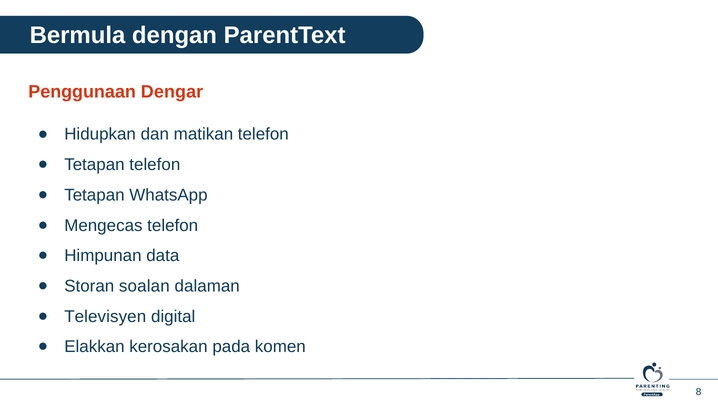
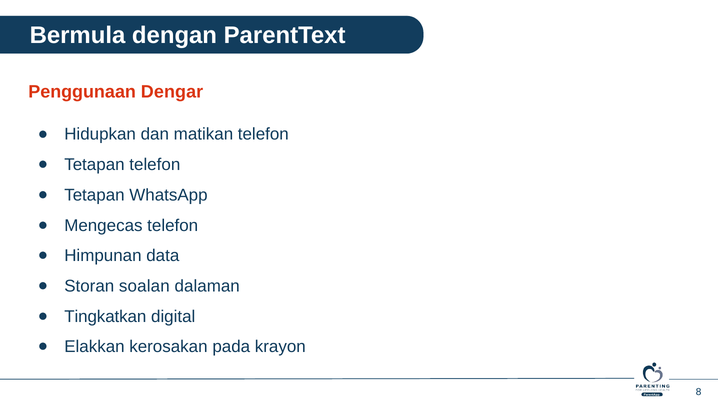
Televisyen: Televisyen -> Tingkatkan
komen: komen -> krayon
